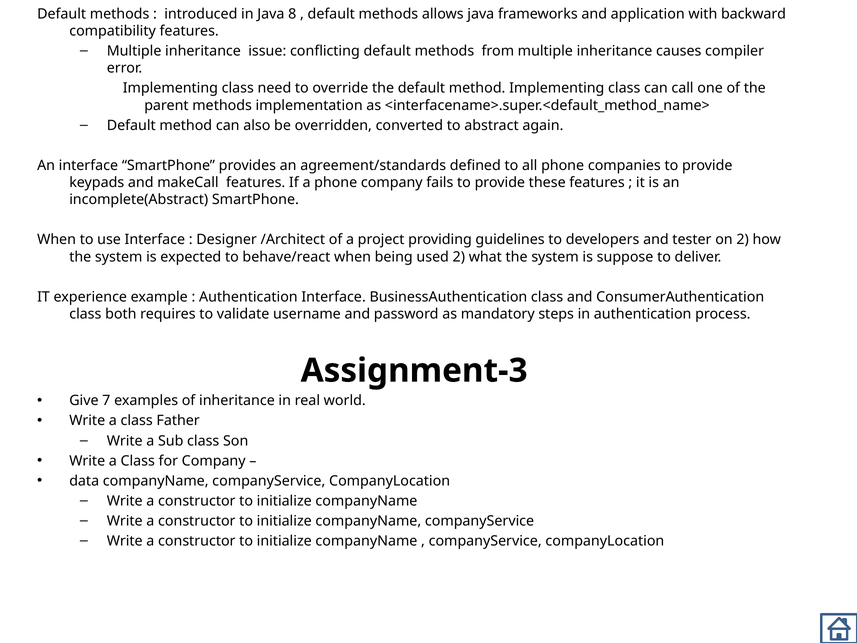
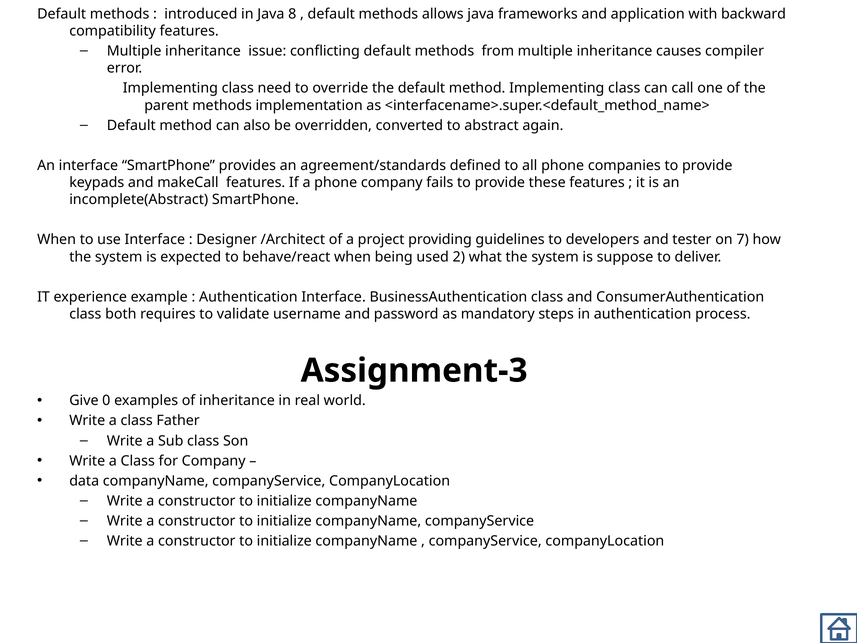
on 2: 2 -> 7
7: 7 -> 0
